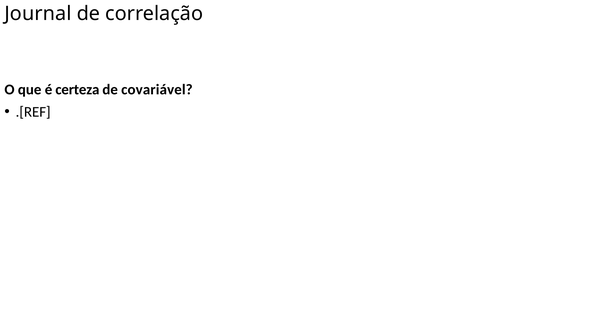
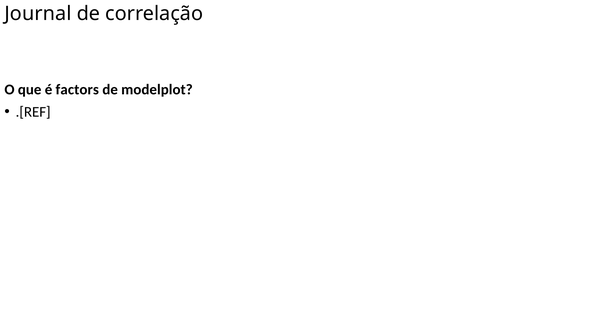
certeza: certeza -> factors
covariável: covariável -> modelplot
